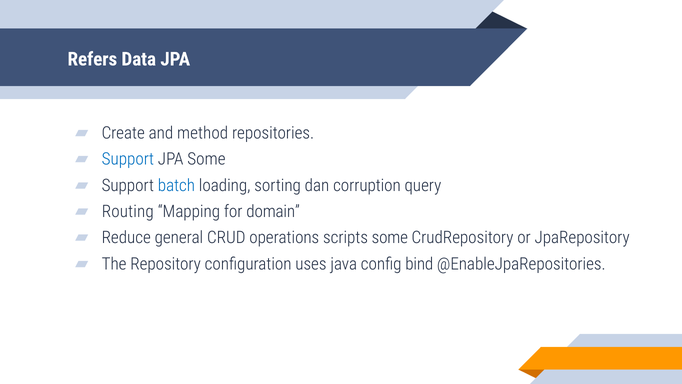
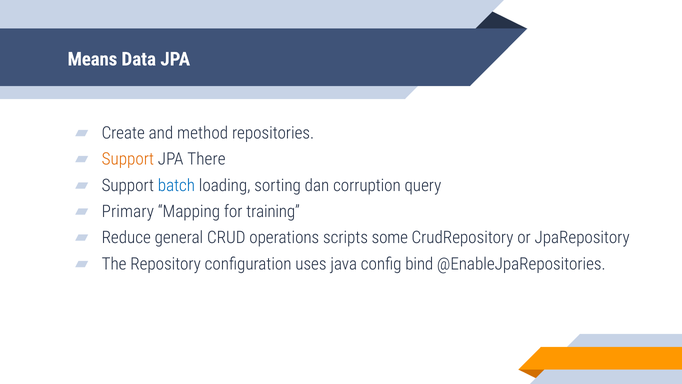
Refers: Refers -> Means
Support at (128, 159) colour: blue -> orange
JPA Some: Some -> There
Routing: Routing -> Primary
domain: domain -> training
